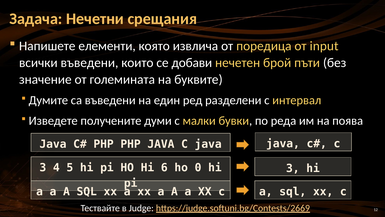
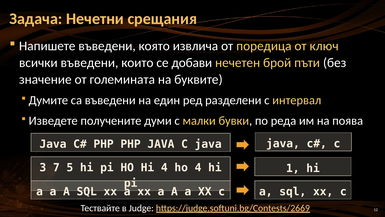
Напишете елементи: елементи -> въведени
input: input -> ключ
4: 4 -> 7
Hi 6: 6 -> 4
ho 0: 0 -> 4
3 at (293, 168): 3 -> 1
